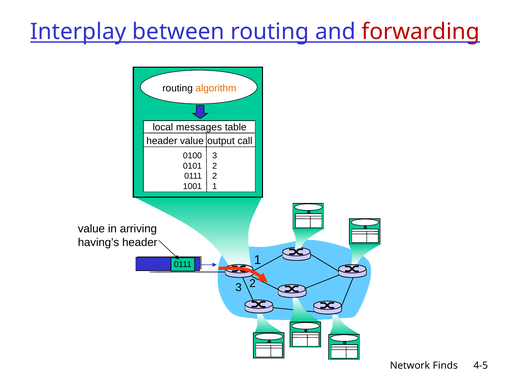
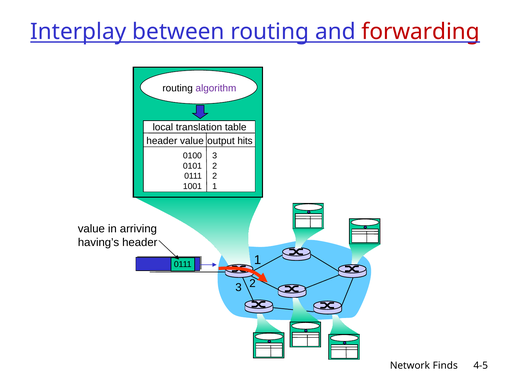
algorithm colour: orange -> purple
messages: messages -> translation
call: call -> hits
